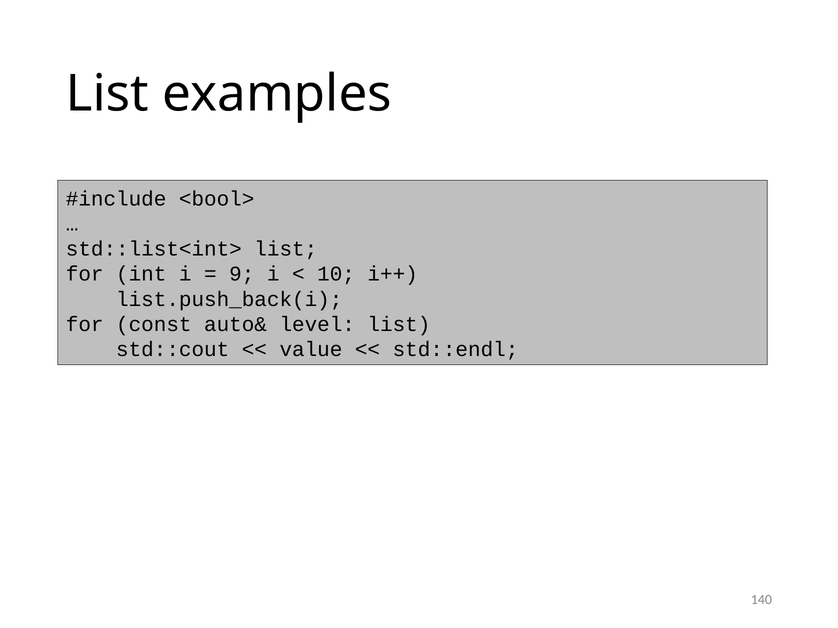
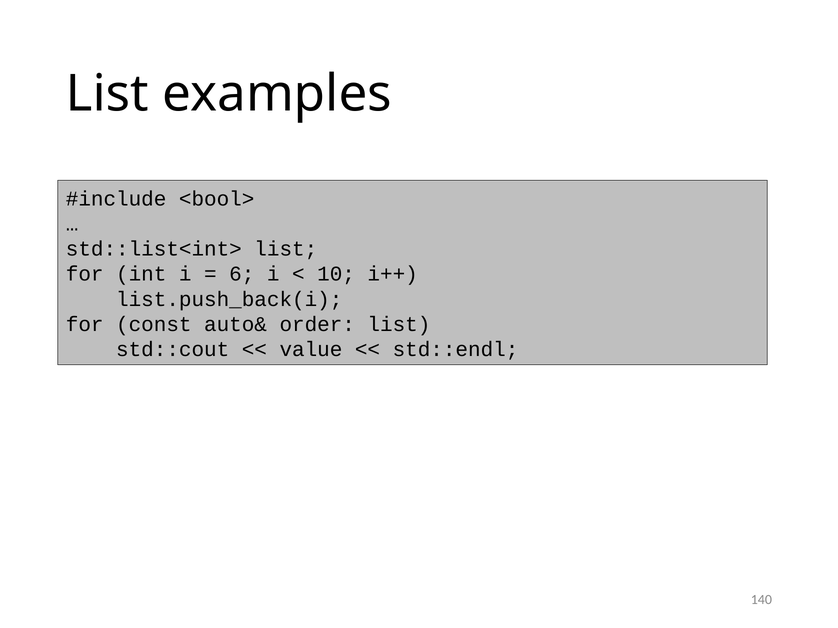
9: 9 -> 6
level: level -> order
